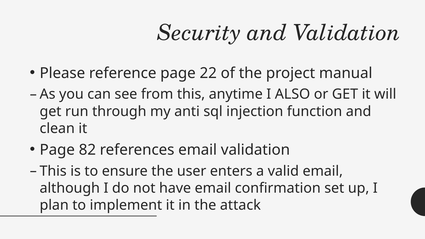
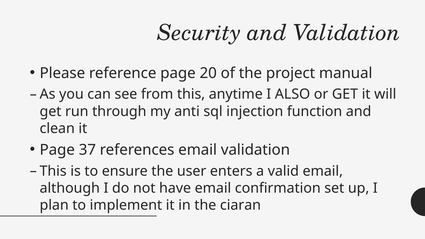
22: 22 -> 20
82: 82 -> 37
attack: attack -> ciaran
